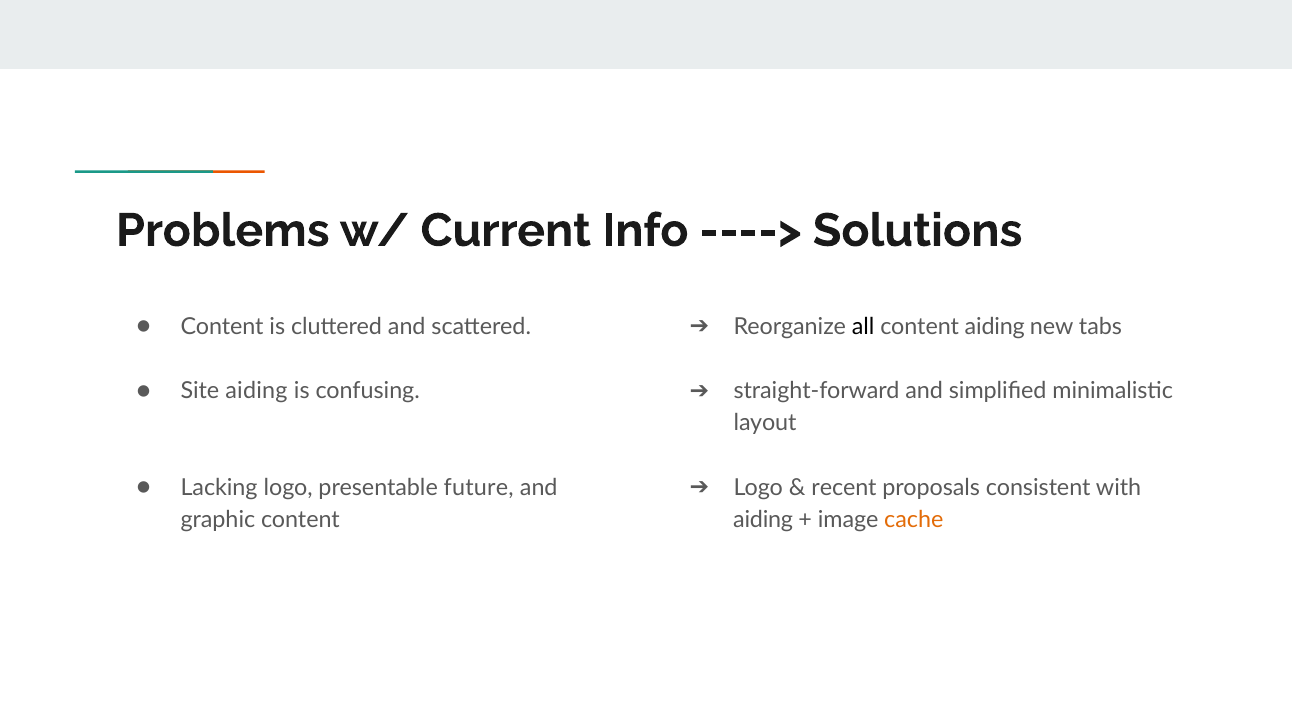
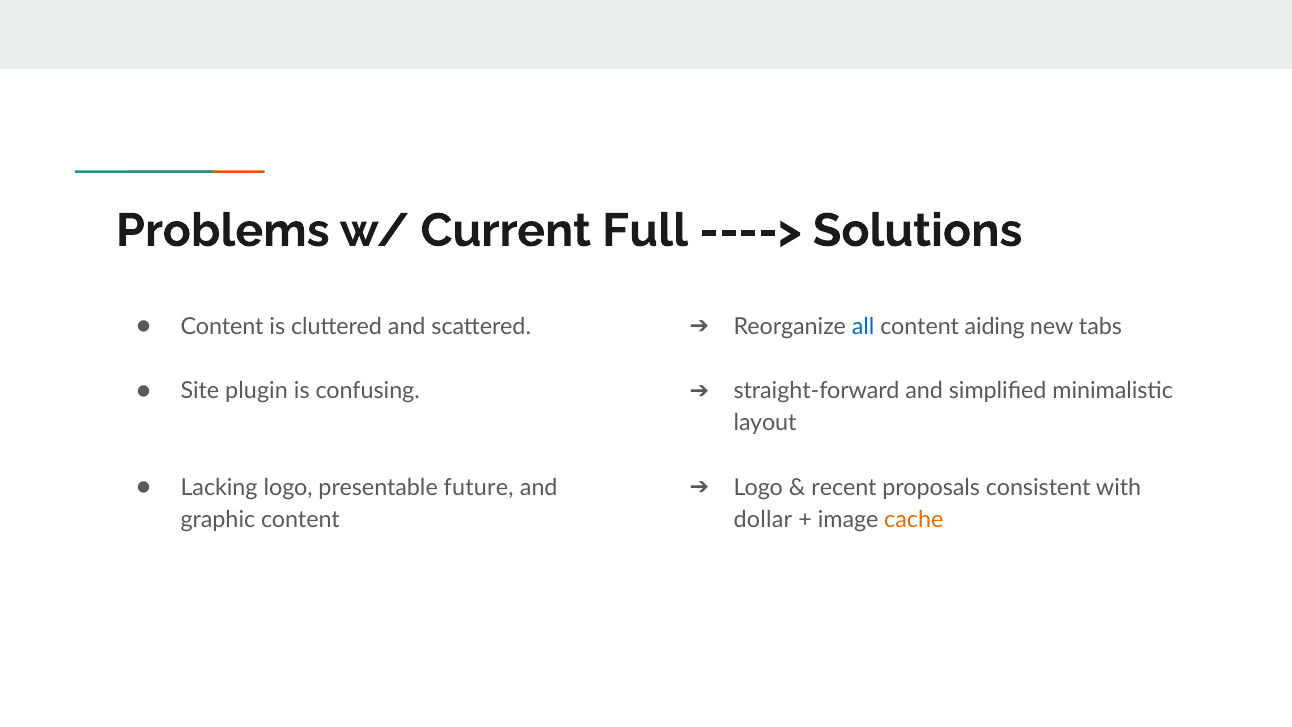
Info: Info -> Full
all colour: black -> blue
Site aiding: aiding -> plugin
aiding at (763, 520): aiding -> dollar
